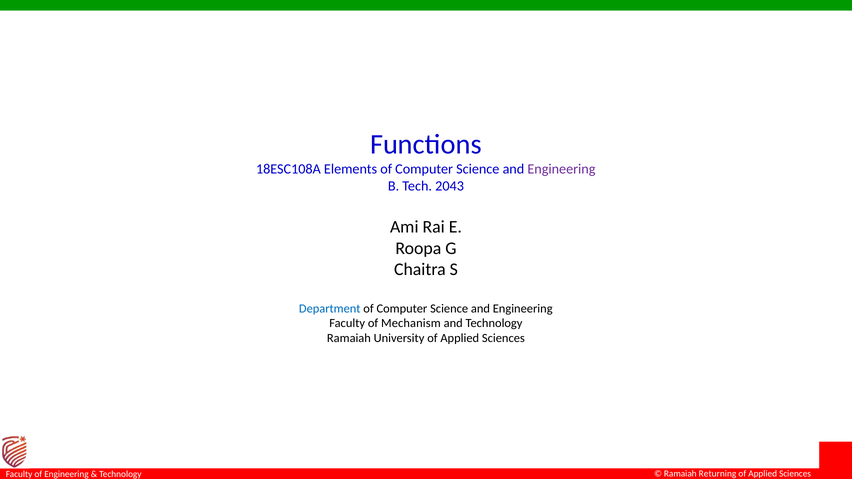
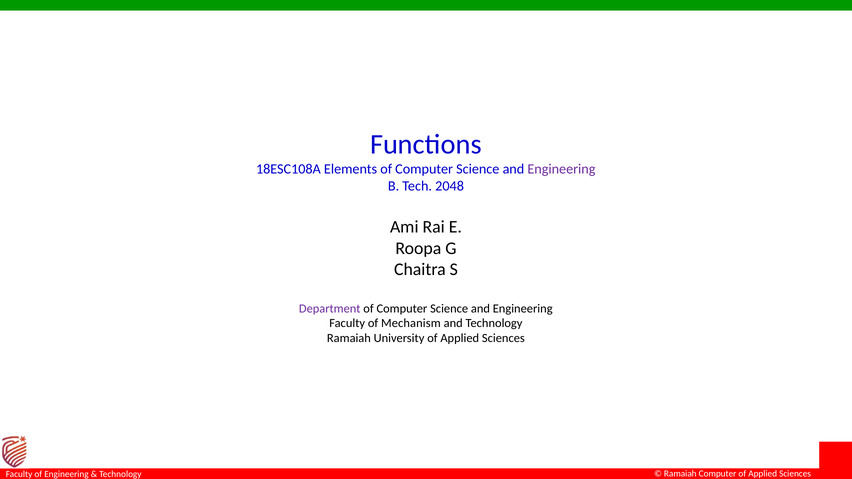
2043: 2043 -> 2048
Department colour: blue -> purple
Ramaiah Returning: Returning -> Computer
